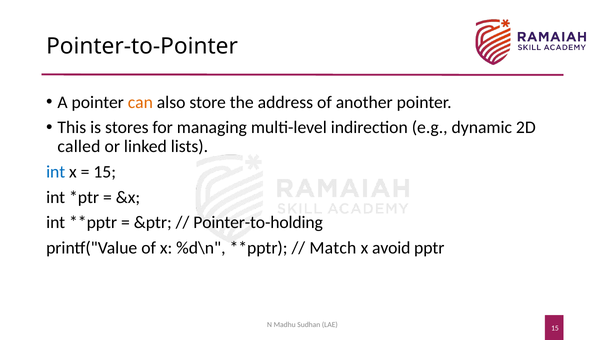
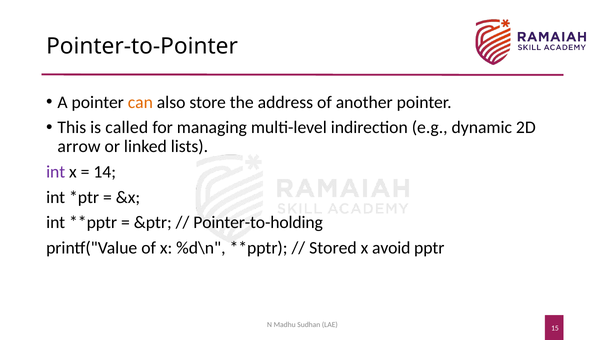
stores: stores -> called
called: called -> arrow
int at (56, 172) colour: blue -> purple
15 at (105, 172): 15 -> 14
Match: Match -> Stored
